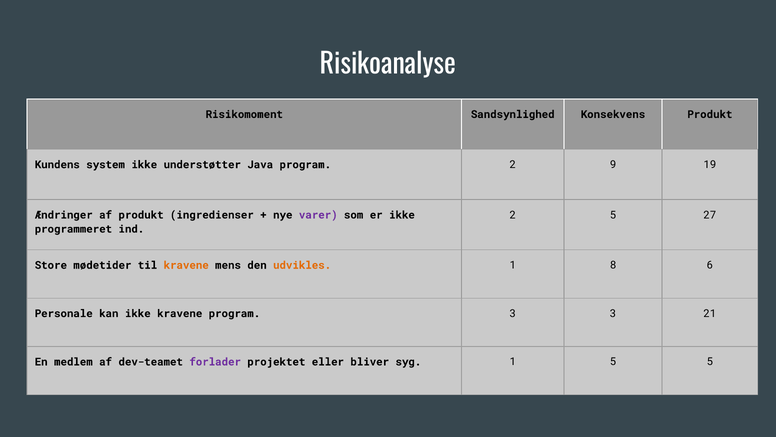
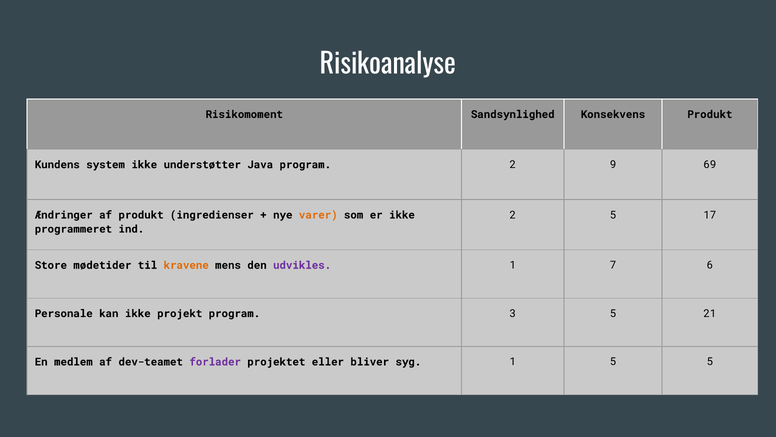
19: 19 -> 69
varer colour: purple -> orange
27: 27 -> 17
udvikles colour: orange -> purple
8: 8 -> 7
ikke kravene: kravene -> projekt
3 3: 3 -> 5
